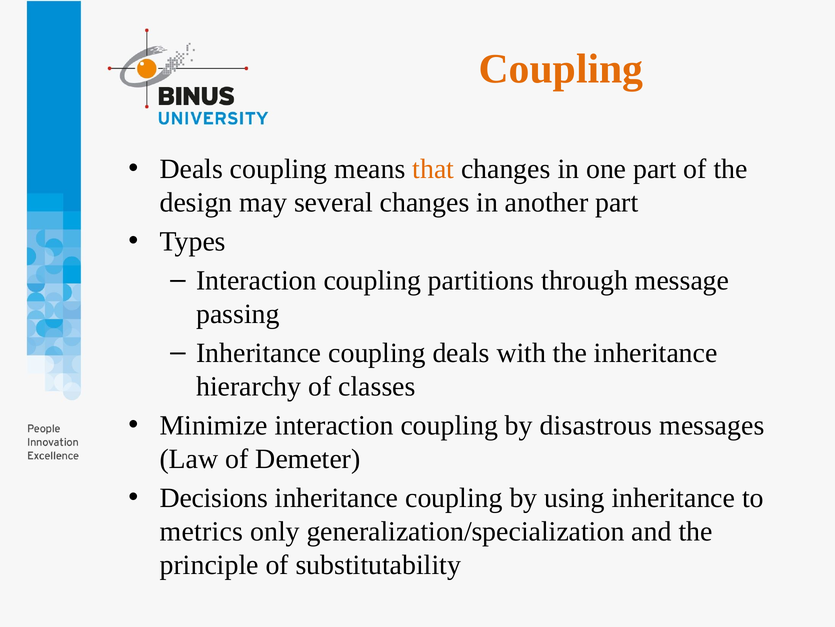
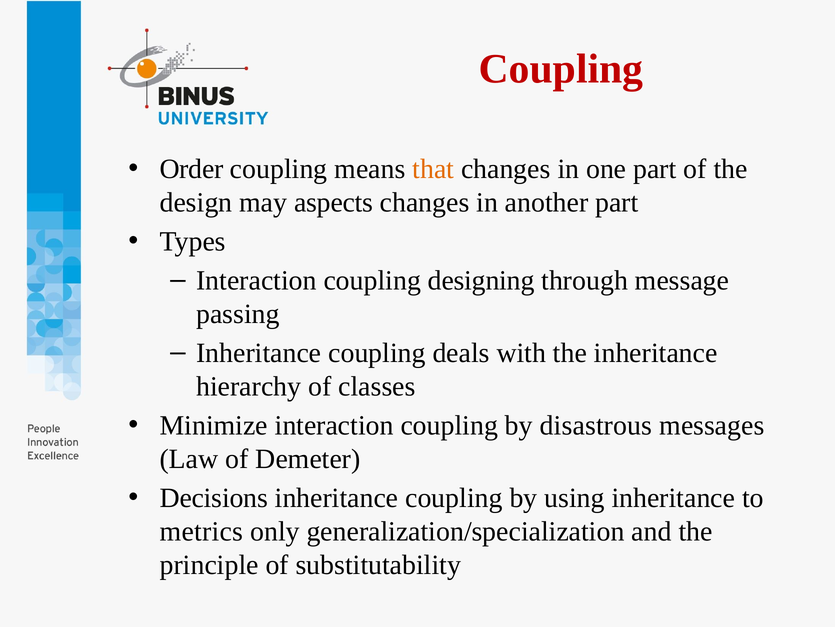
Coupling at (561, 69) colour: orange -> red
Deals at (191, 169): Deals -> Order
several: several -> aspects
partitions: partitions -> designing
